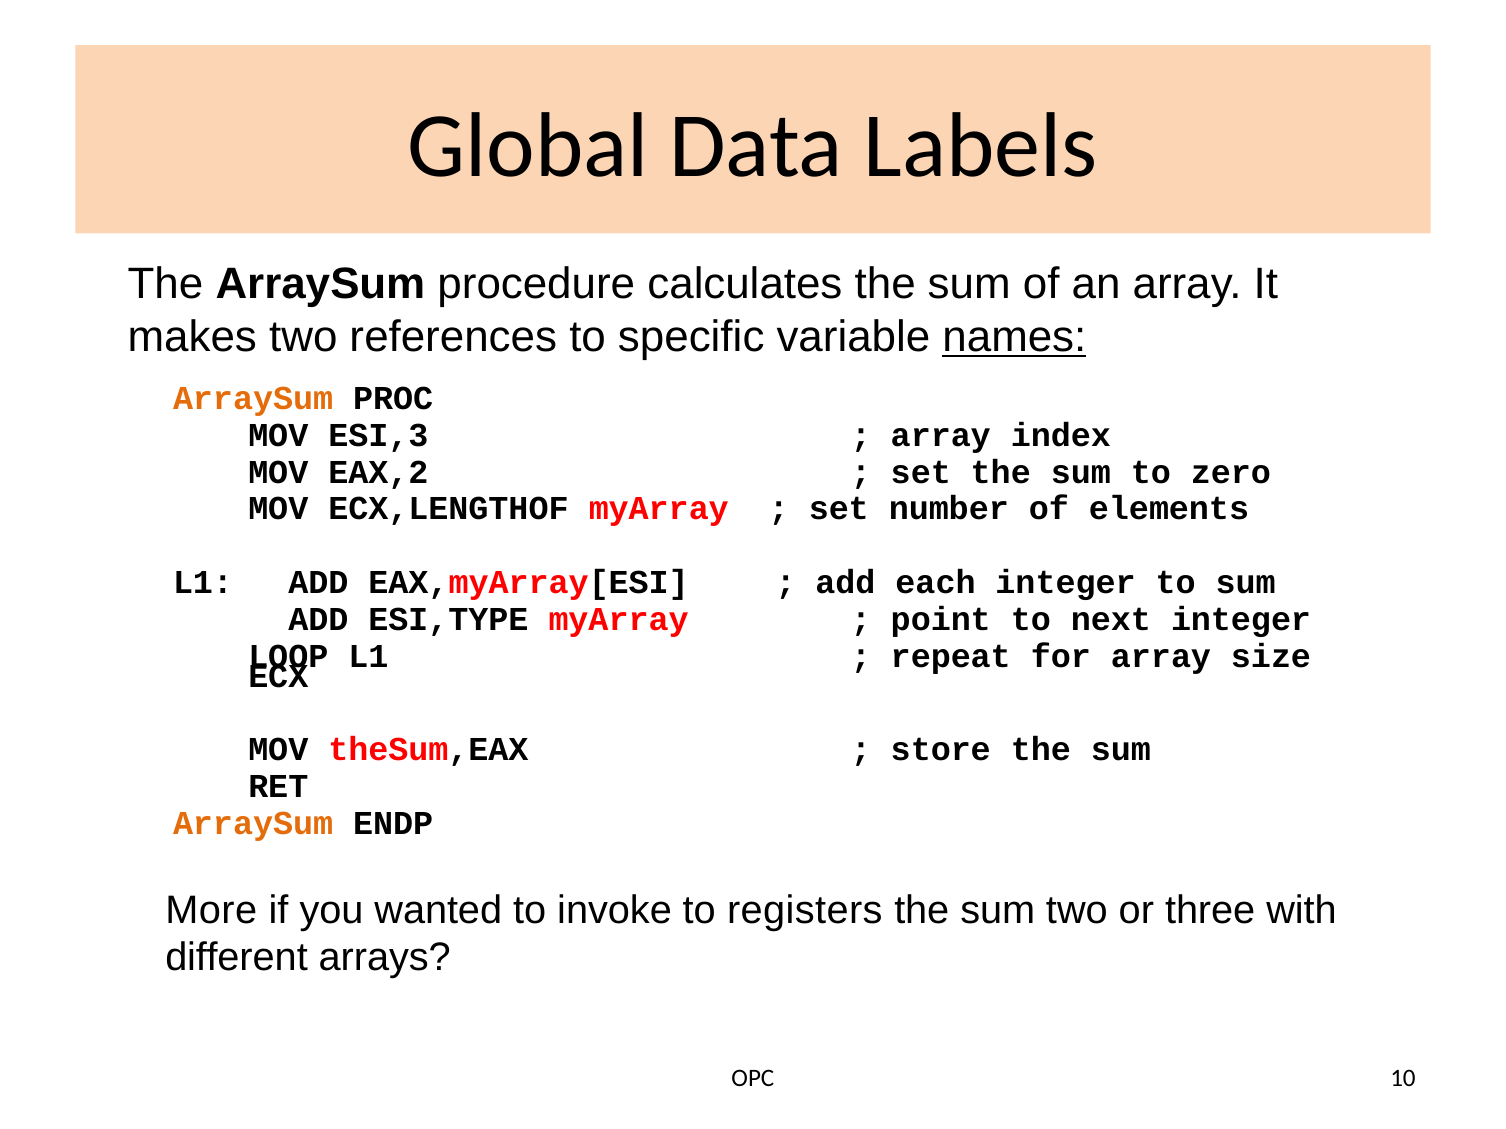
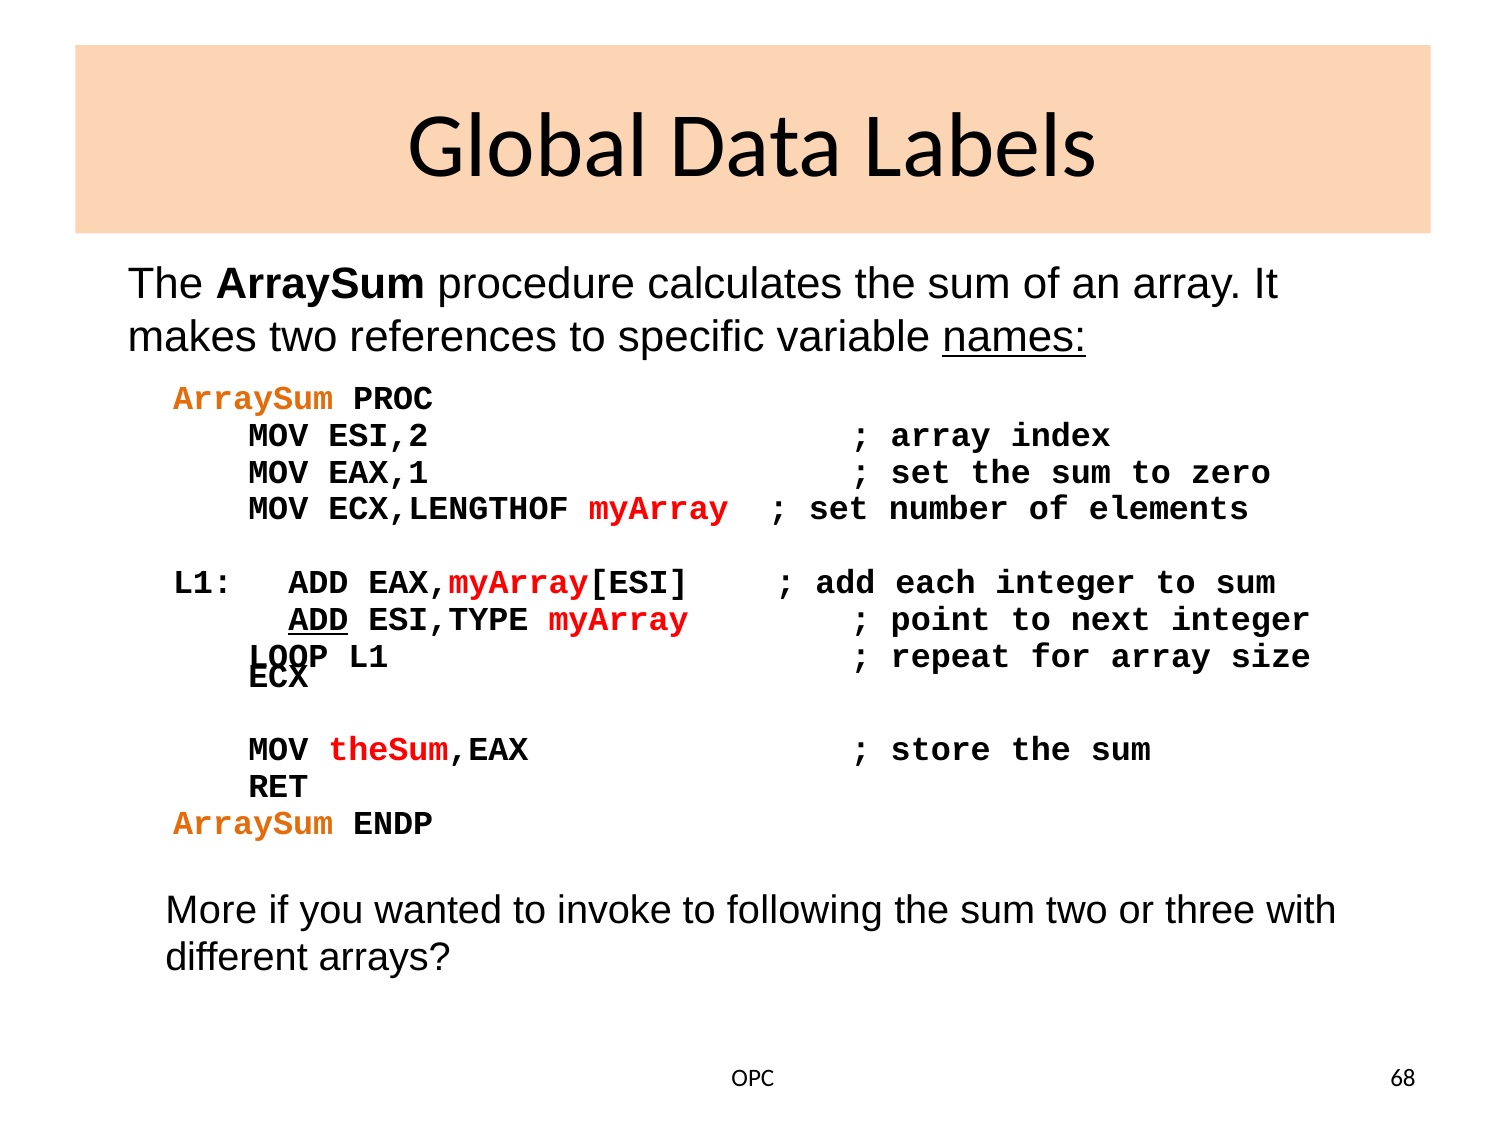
ESI,3: ESI,3 -> ESI,2
EAX,2: EAX,2 -> EAX,1
ADD at (318, 620) underline: none -> present
registers: registers -> following
10: 10 -> 68
